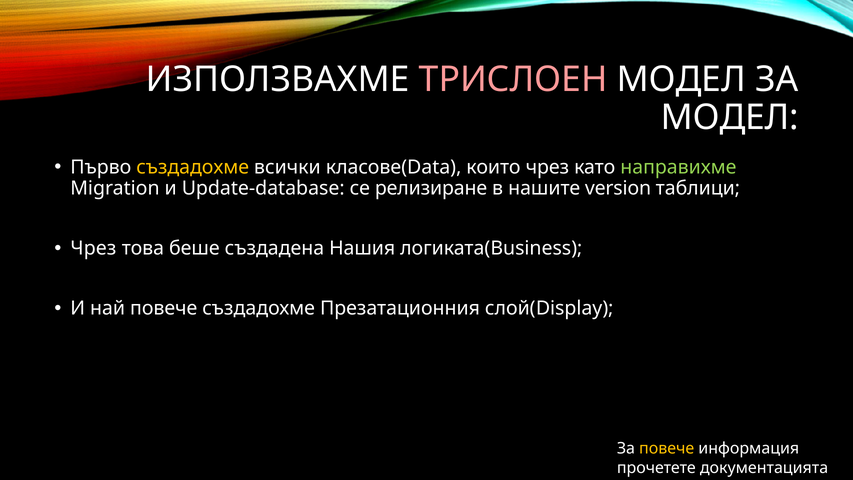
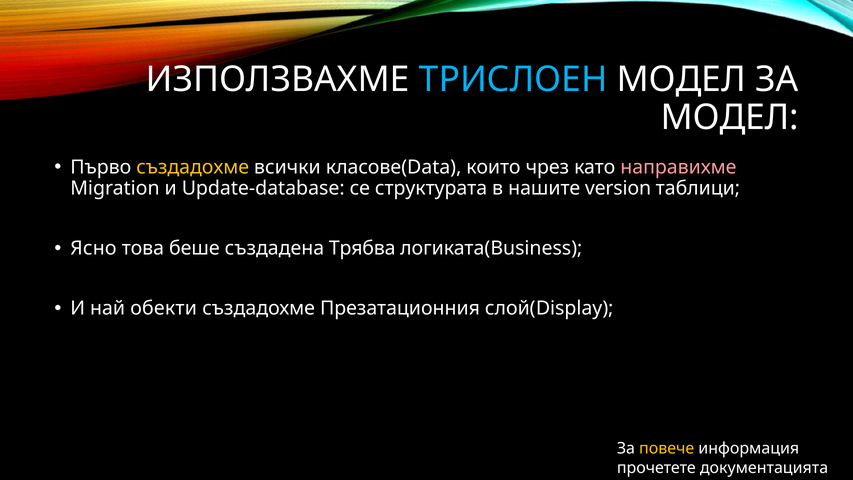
ТРИСЛОЕН colour: pink -> light blue
направихме colour: light green -> pink
релизиране: релизиране -> структурата
Чрез at (93, 248): Чрез -> Ясно
Нашия: Нашия -> Трябва
най повече: повече -> обекти
